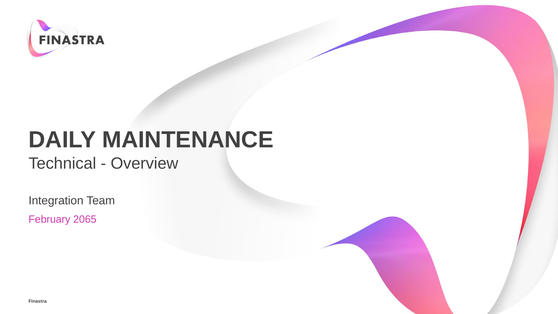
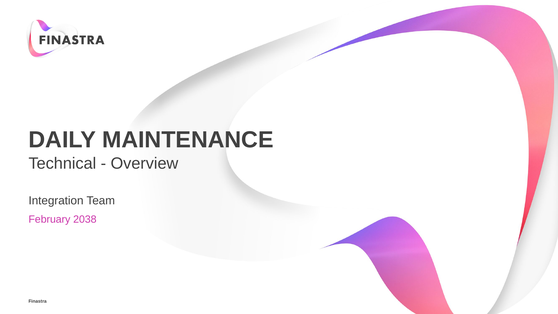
2065: 2065 -> 2038
